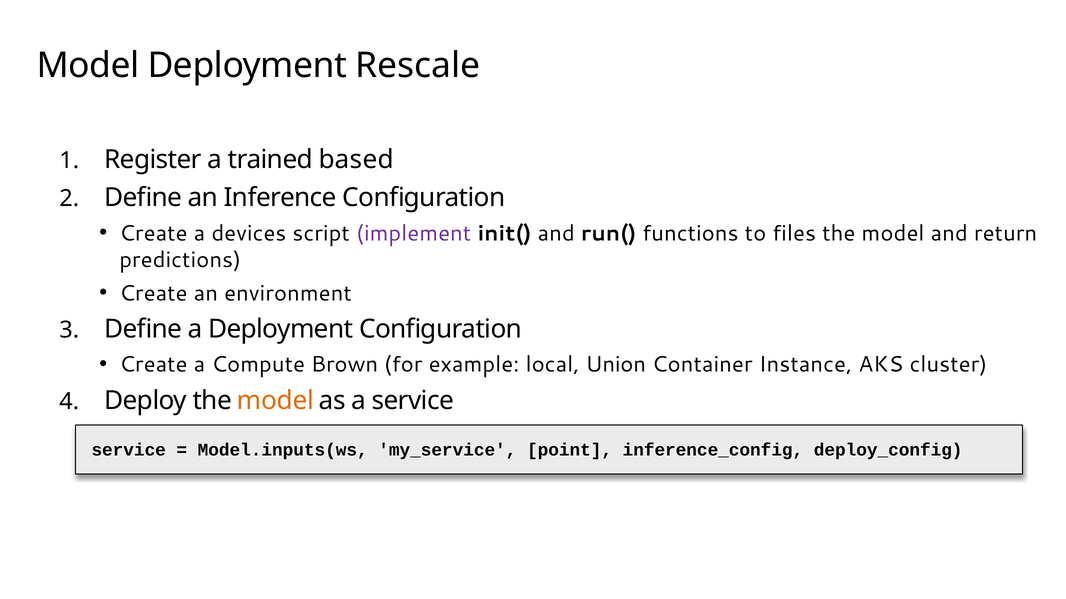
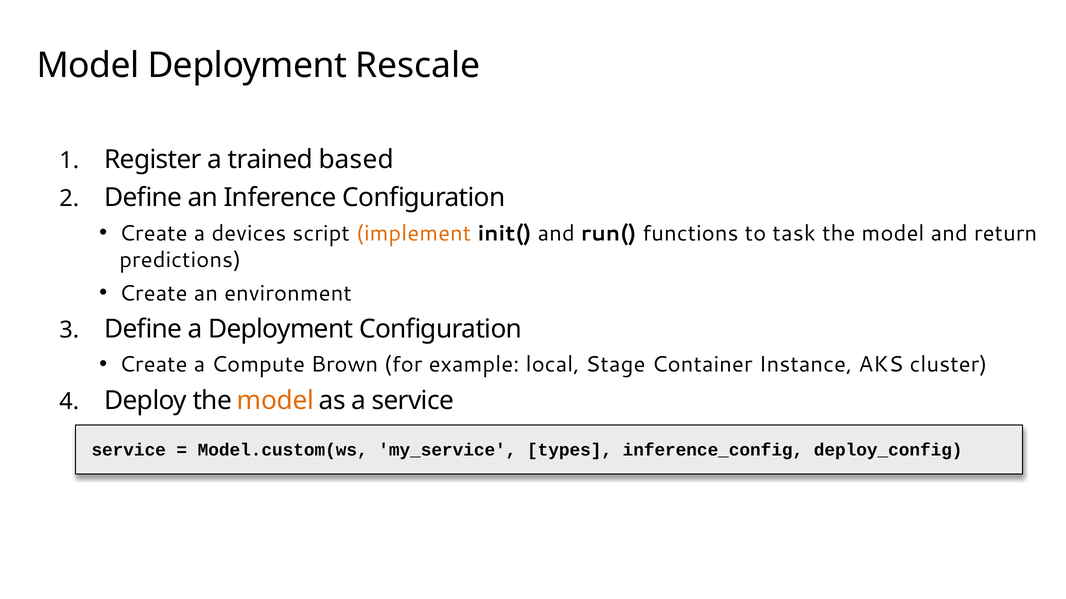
implement colour: purple -> orange
files: files -> task
Union: Union -> Stage
Model.inputs(ws: Model.inputs(ws -> Model.custom(ws
point: point -> types
